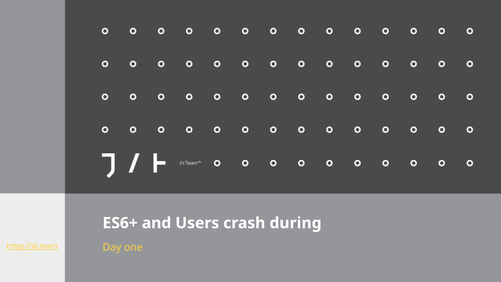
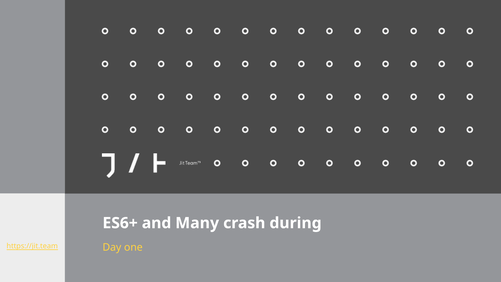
Users: Users -> Many
